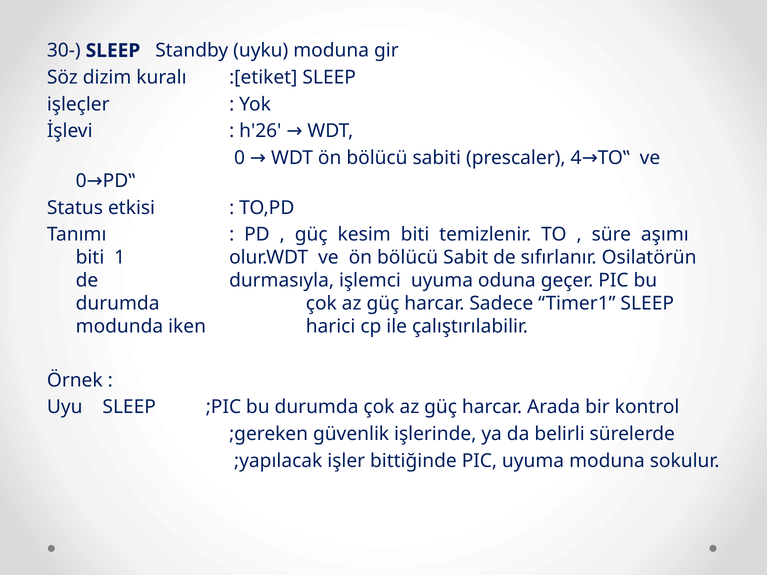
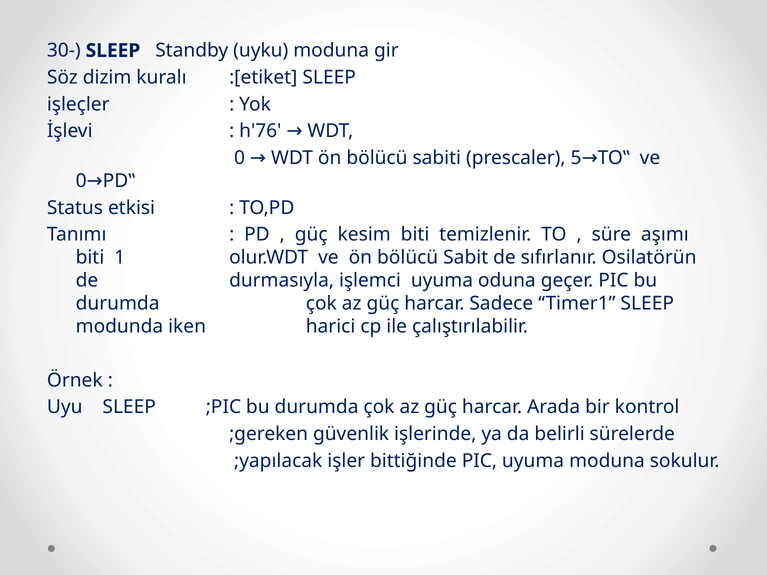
h'26: h'26 -> h'76
4: 4 -> 5
